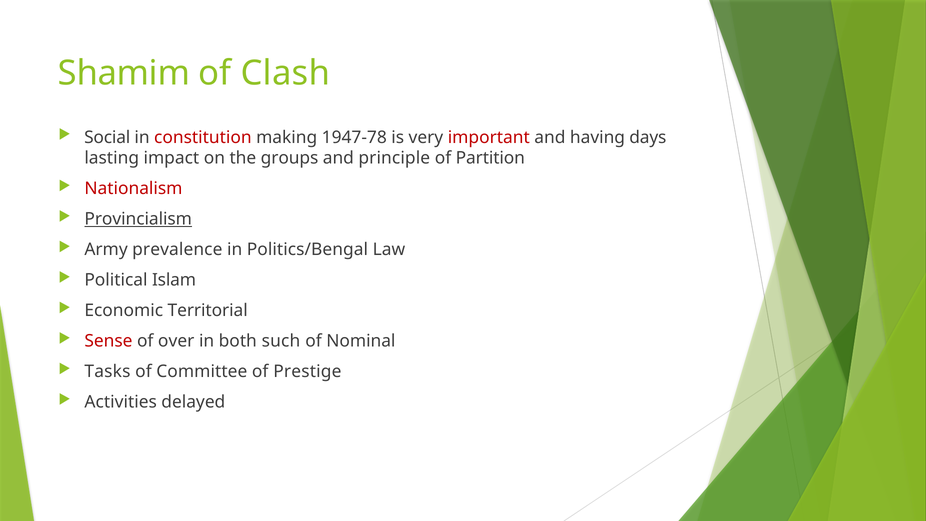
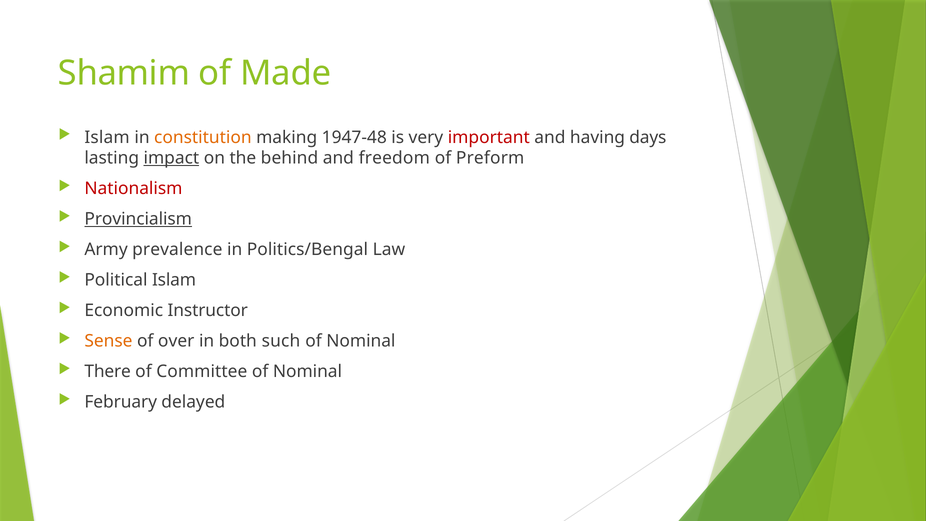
Clash: Clash -> Made
Social at (107, 137): Social -> Islam
constitution colour: red -> orange
1947-78: 1947-78 -> 1947-48
impact underline: none -> present
groups: groups -> behind
principle: principle -> freedom
Partition: Partition -> Preform
Territorial: Territorial -> Instructor
Sense colour: red -> orange
Tasks: Tasks -> There
Prestige at (307, 372): Prestige -> Nominal
Activities: Activities -> February
